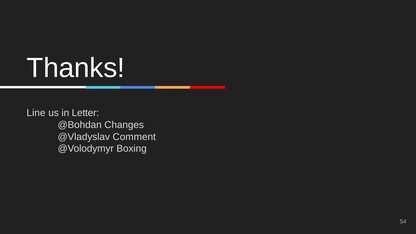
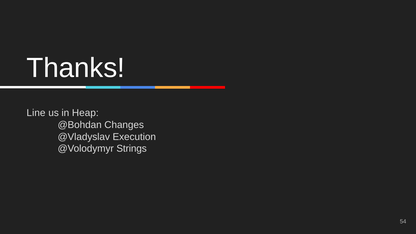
Letter: Letter -> Heap
Comment: Comment -> Execution
Boxing: Boxing -> Strings
